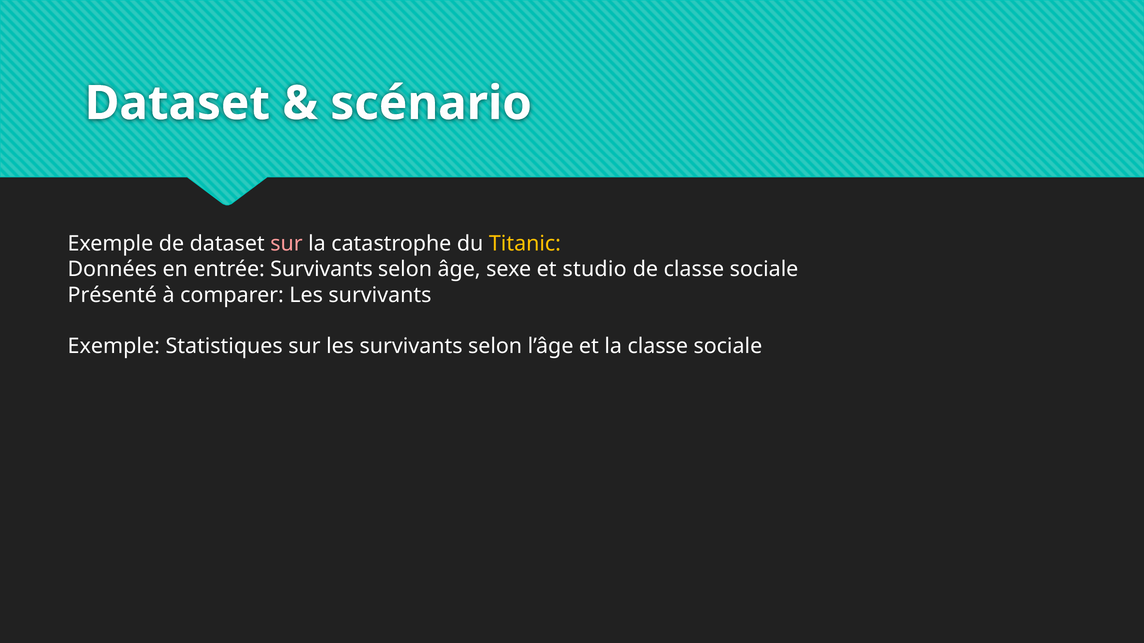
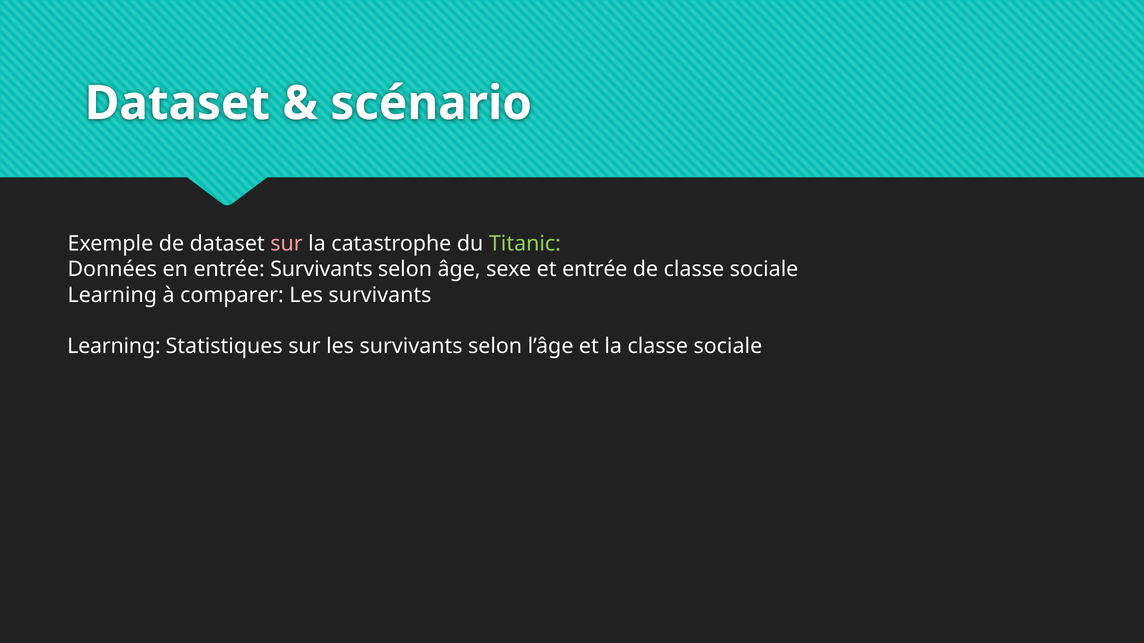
Titanic colour: yellow -> light green
et studio: studio -> entrée
Présenté at (112, 295): Présenté -> Learning
Exemple at (114, 347): Exemple -> Learning
